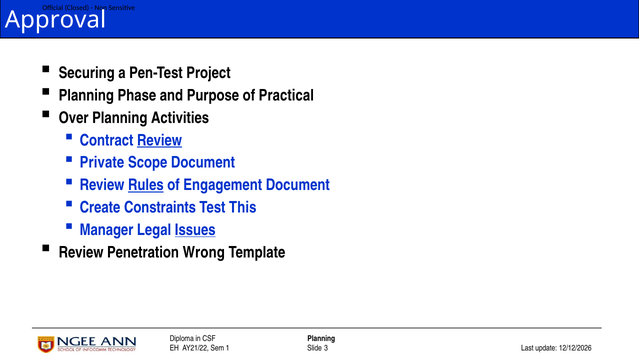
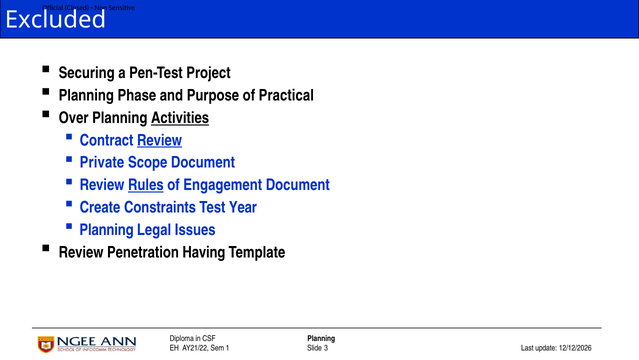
Approval: Approval -> Excluded
Activities underline: none -> present
This: This -> Year
Manager at (106, 230): Manager -> Planning
Issues underline: present -> none
Wrong: Wrong -> Having
